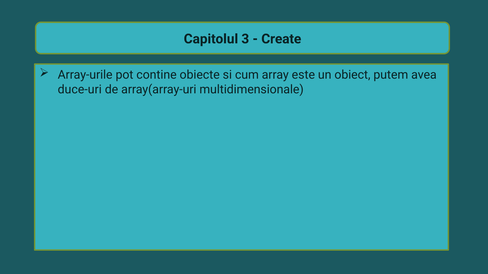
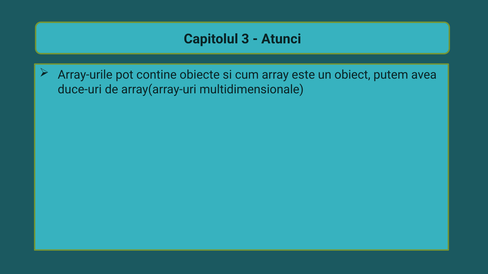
Create: Create -> Atunci
